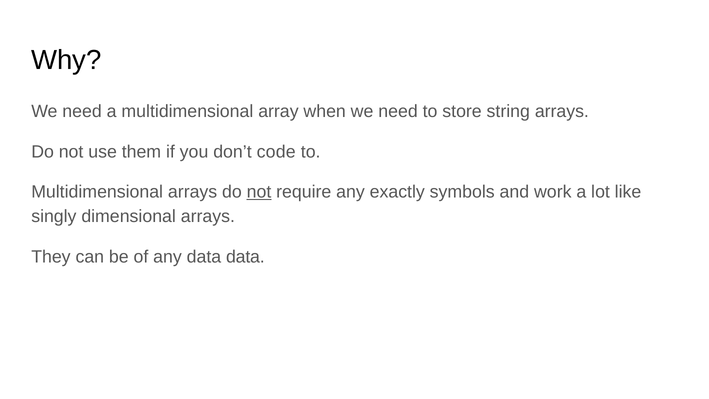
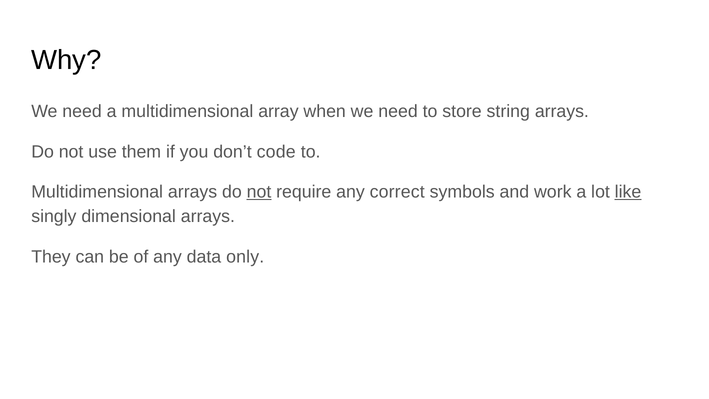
exactly: exactly -> correct
like underline: none -> present
data data: data -> only
